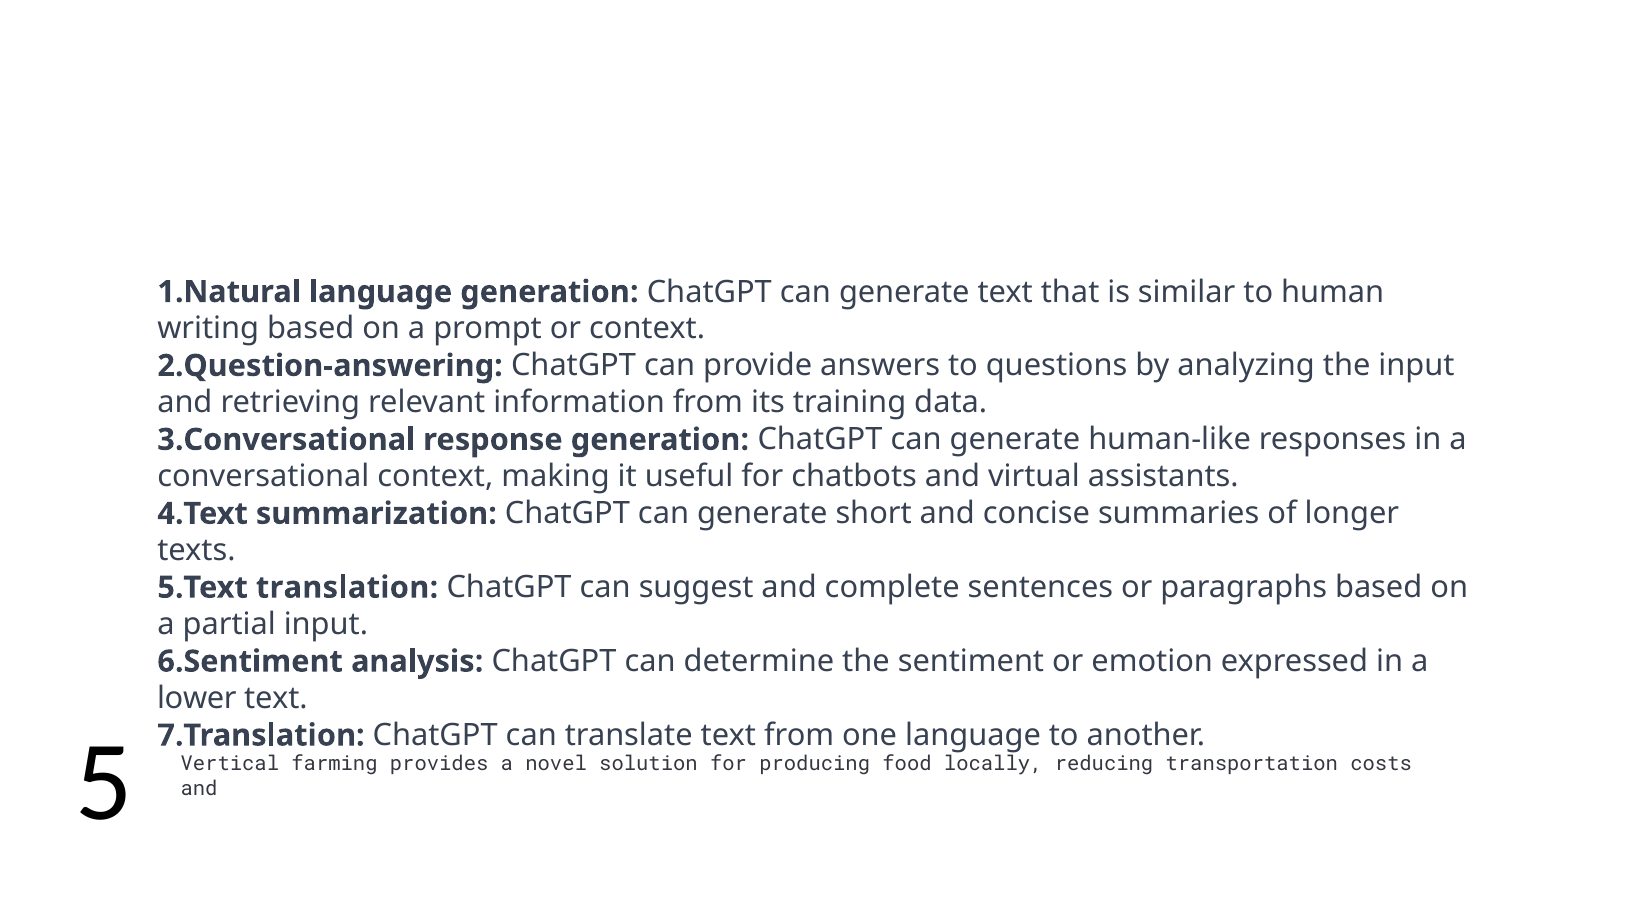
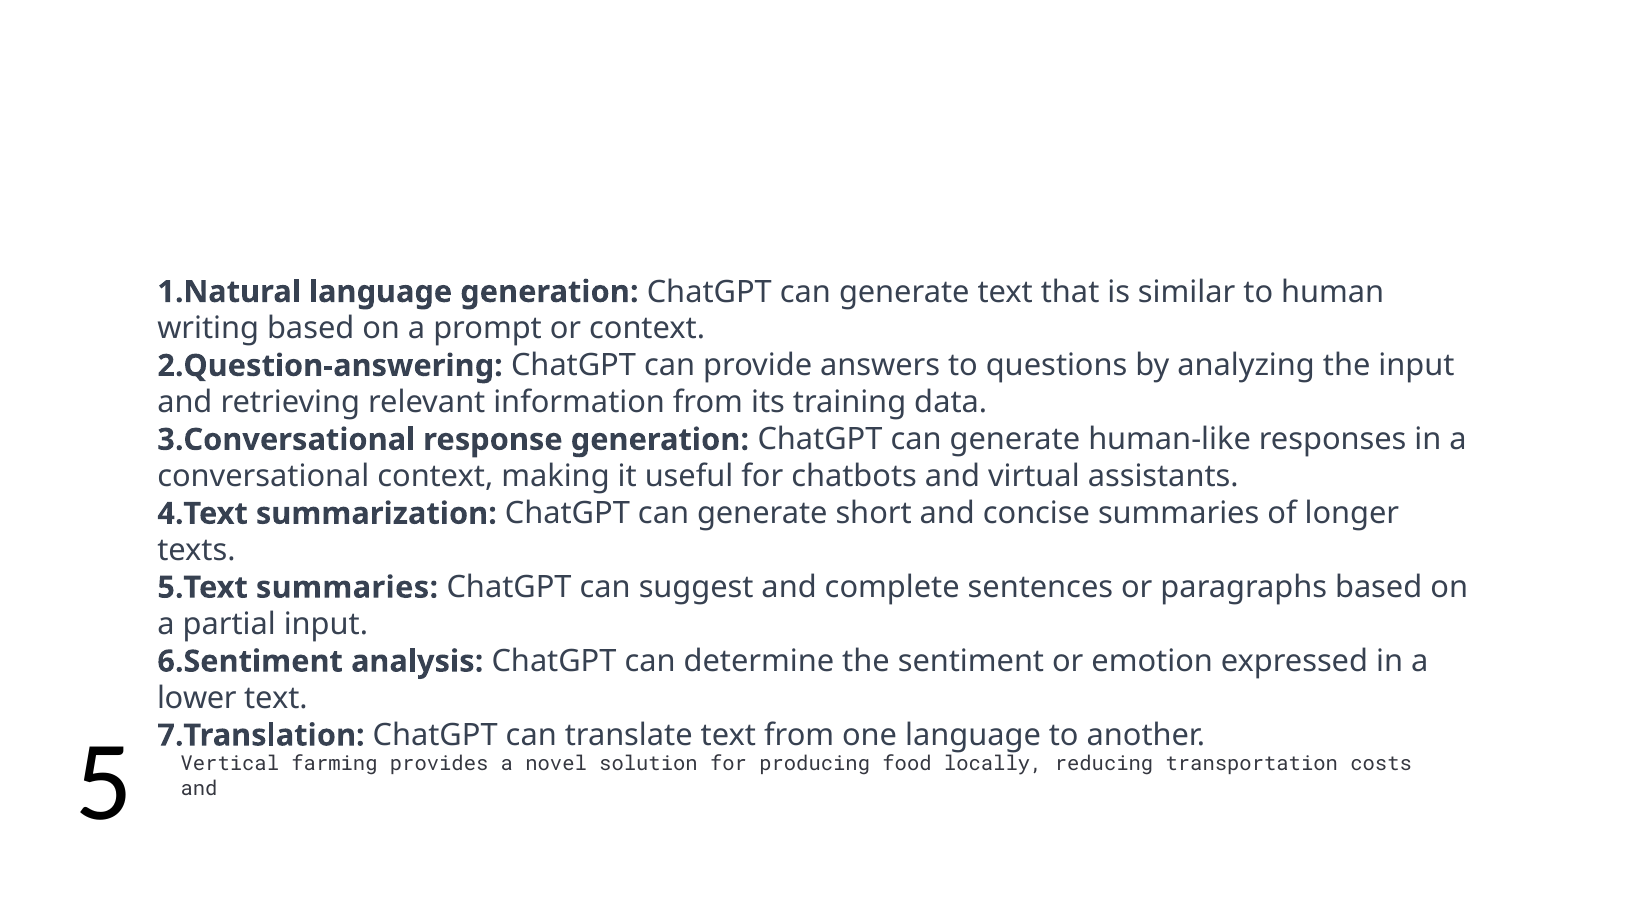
translation at (347, 588): translation -> summaries
